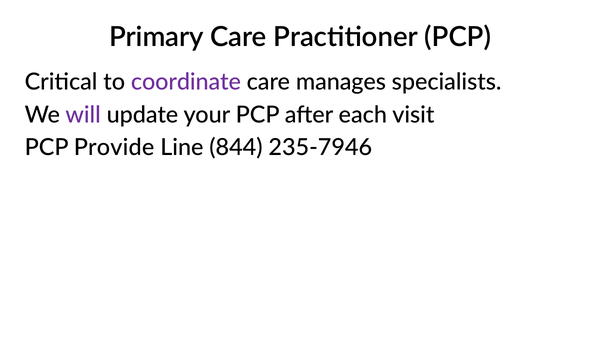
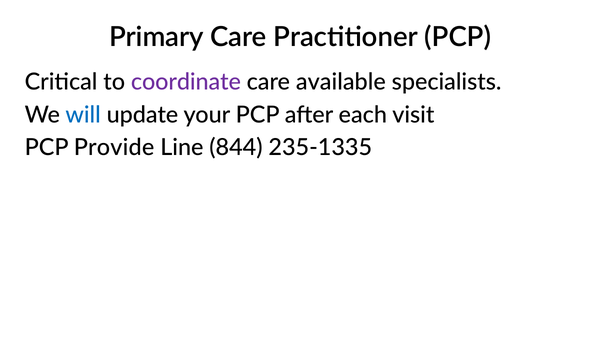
manages: manages -> available
will colour: purple -> blue
235-7946: 235-7946 -> 235-1335
